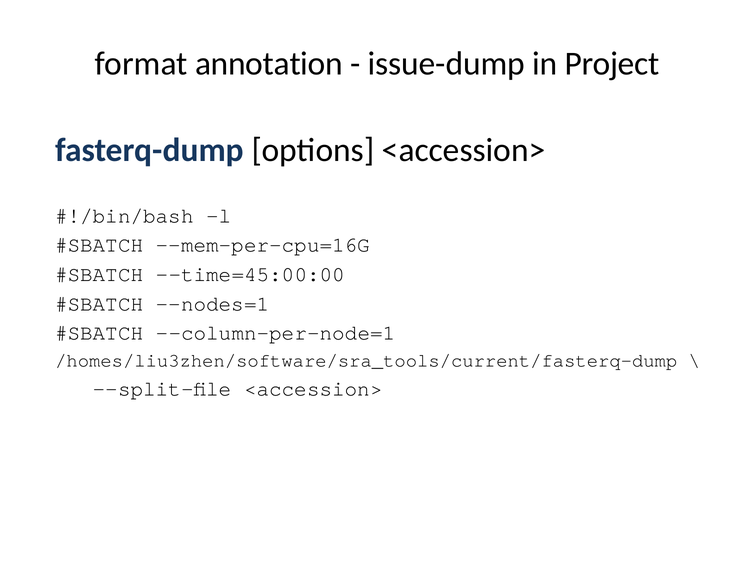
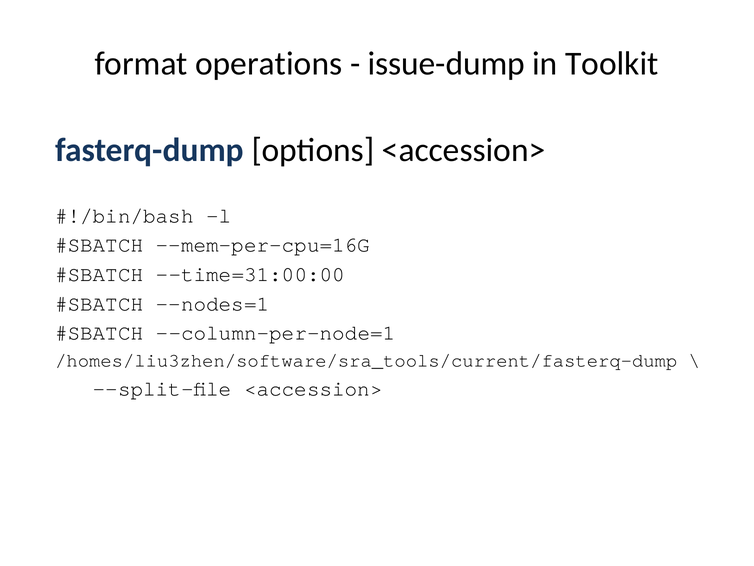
annotation: annotation -> operations
Project: Project -> Toolkit
--time=45:00:00: --time=45:00:00 -> --time=31:00:00
